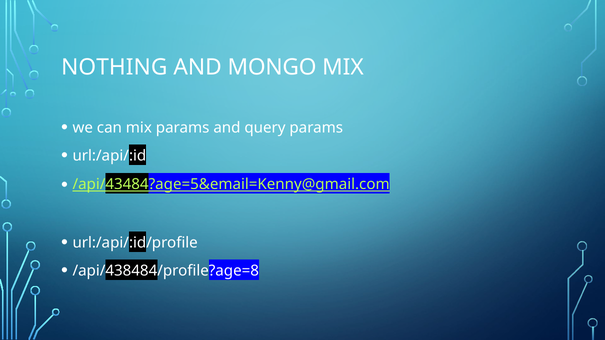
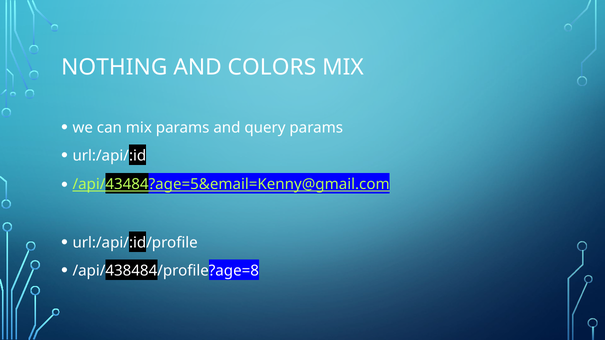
MONGO: MONGO -> COLORS
